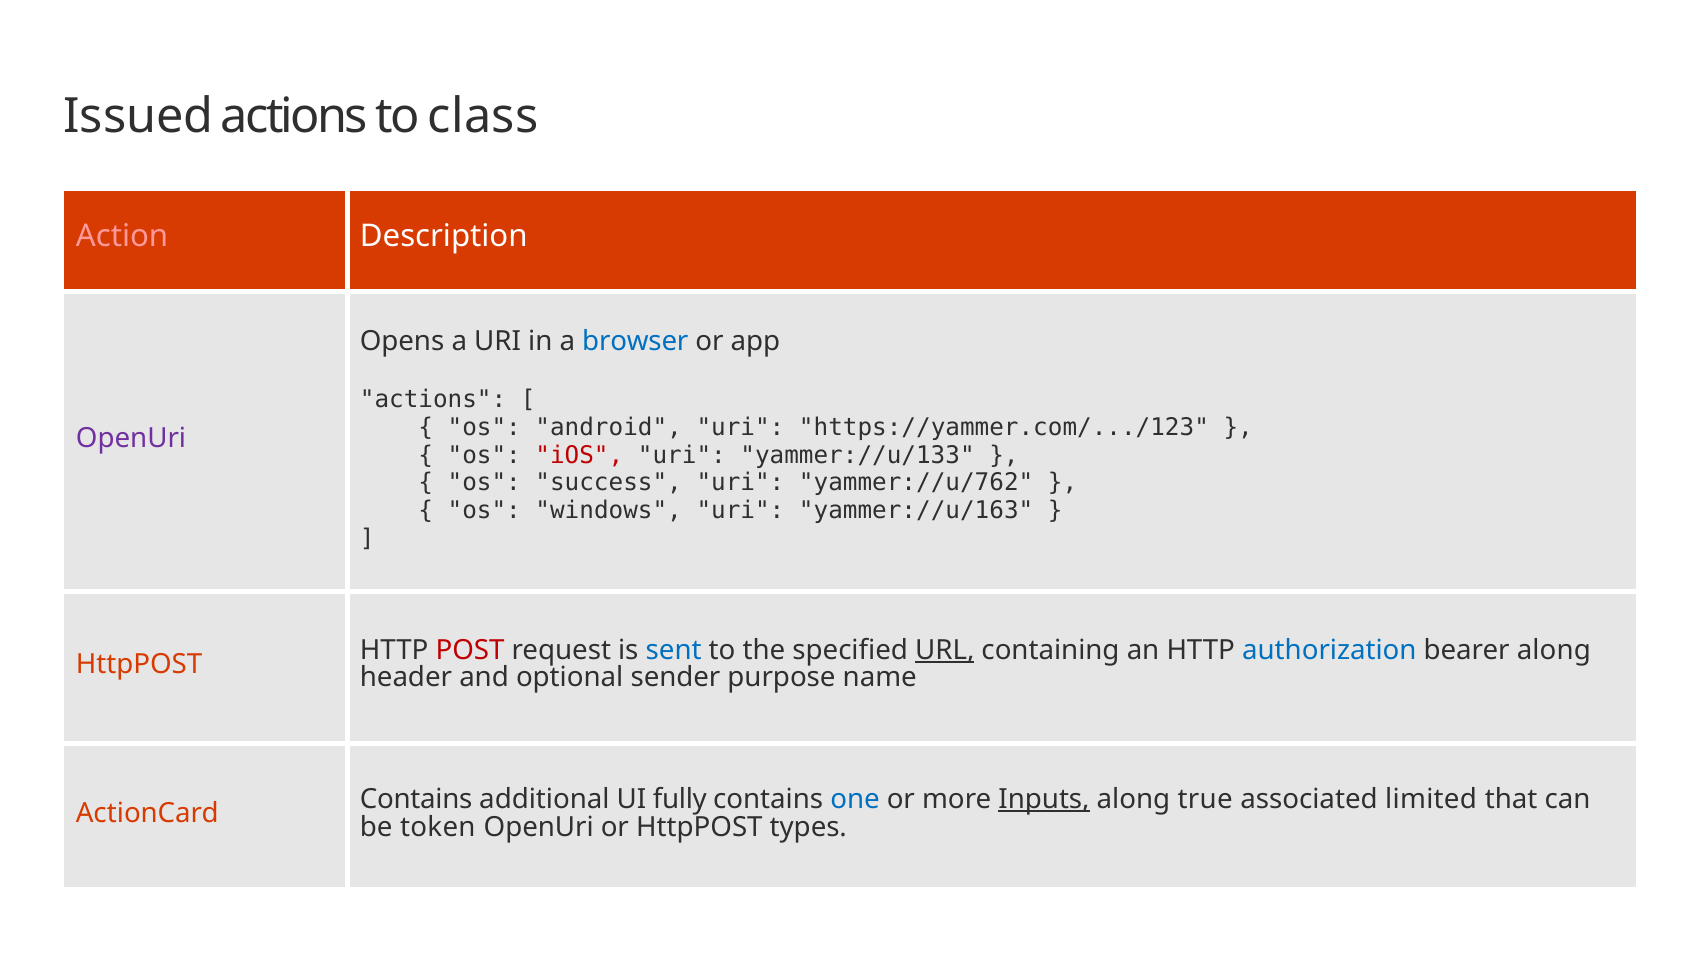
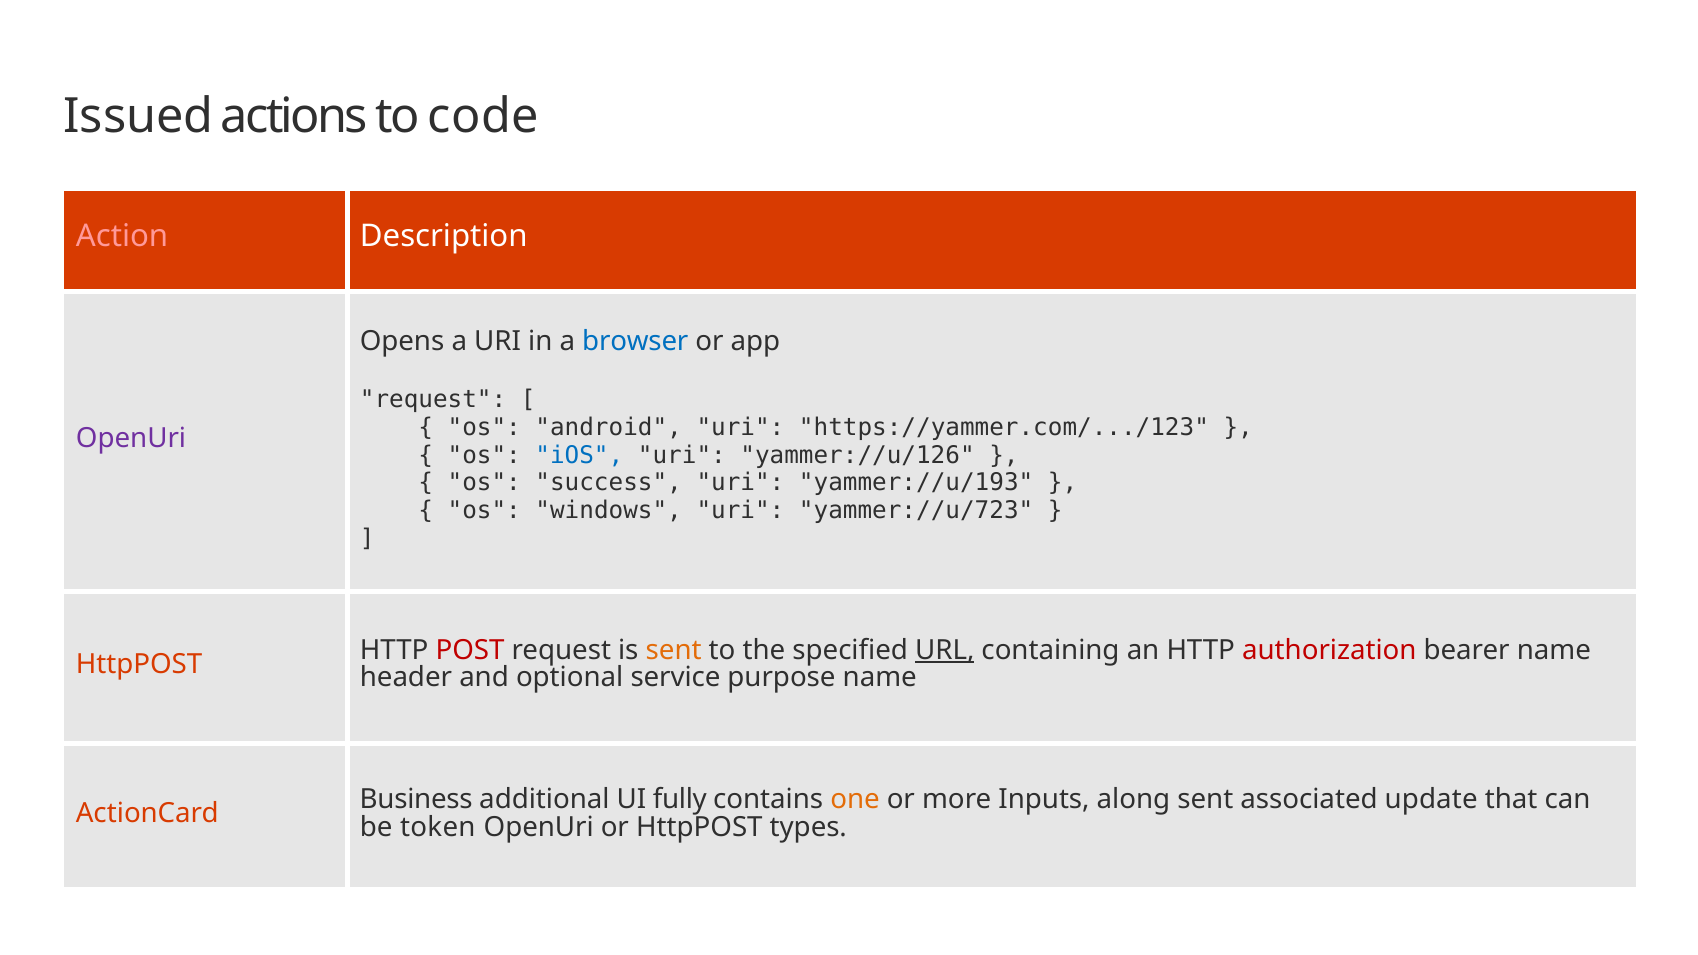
class: class -> code
actions at (433, 400): actions -> request
iOS colour: red -> blue
yammer://u/133: yammer://u/133 -> yammer://u/126
yammer://u/762: yammer://u/762 -> yammer://u/193
yammer://u/163: yammer://u/163 -> yammer://u/723
sent at (674, 650) colour: blue -> orange
authorization colour: blue -> red
bearer along: along -> name
sender: sender -> service
Contains at (416, 799): Contains -> Business
one colour: blue -> orange
Inputs underline: present -> none
along true: true -> sent
limited: limited -> update
